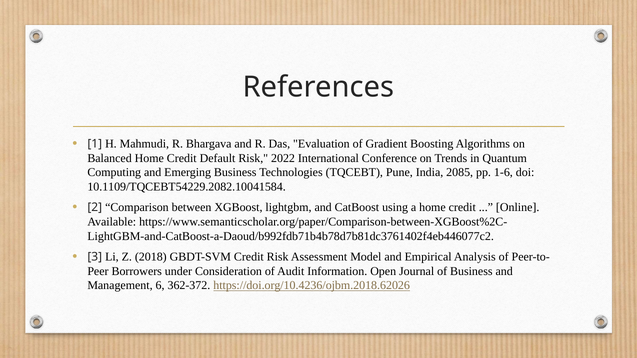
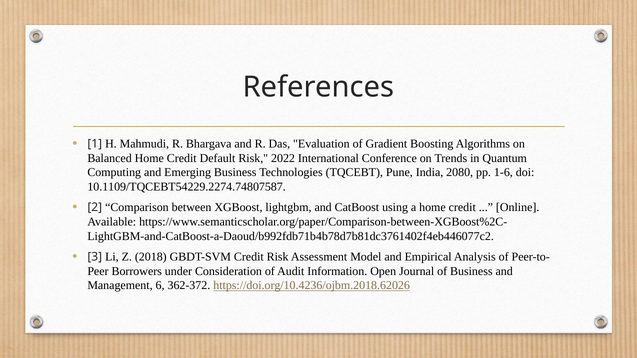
2085: 2085 -> 2080
10.1109/TQCEBT54229.2082.10041584: 10.1109/TQCEBT54229.2082.10041584 -> 10.1109/TQCEBT54229.2274.74807587
